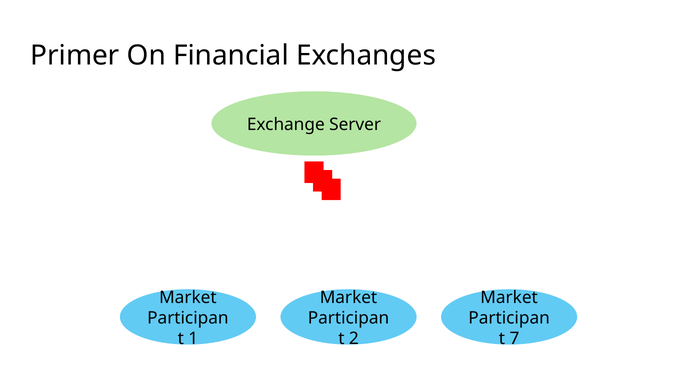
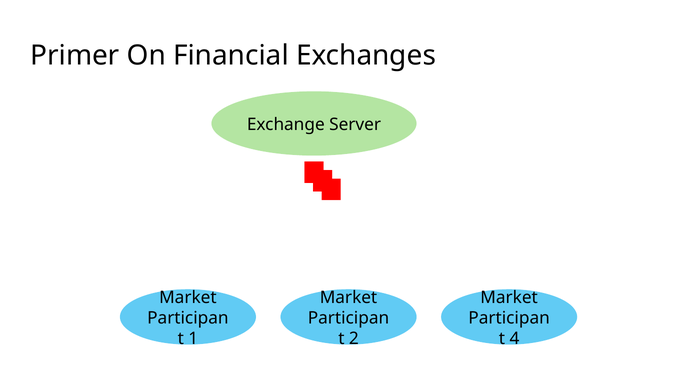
7: 7 -> 4
